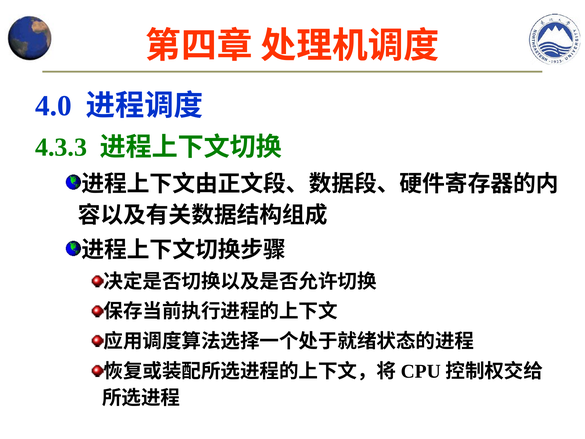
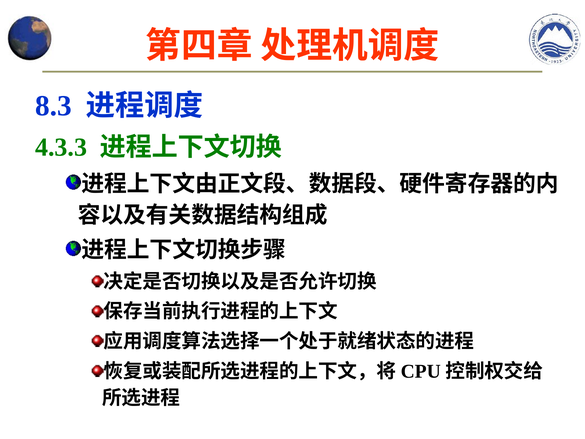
4.0: 4.0 -> 8.3
